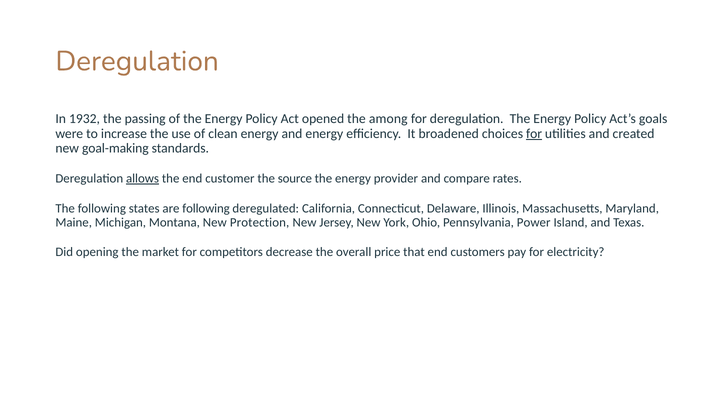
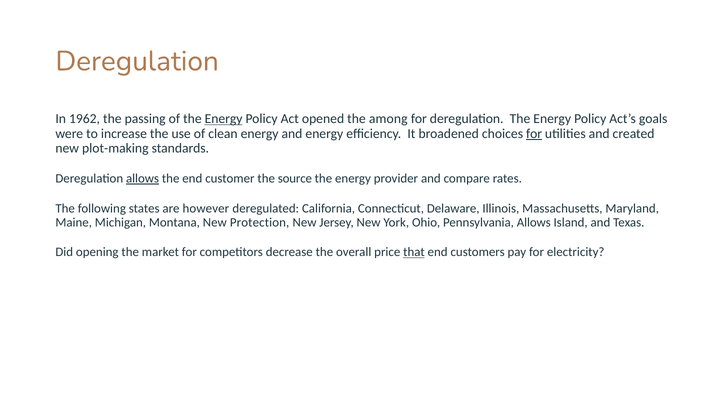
1932: 1932 -> 1962
Energy at (224, 119) underline: none -> present
goal-making: goal-making -> plot-making
are following: following -> however
Pennsylvania Power: Power -> Allows
that underline: none -> present
